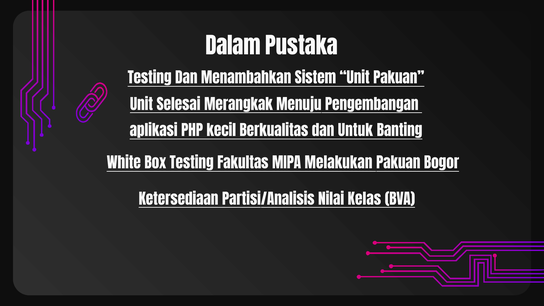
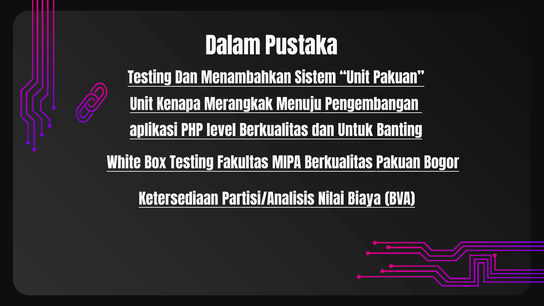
Selesai: Selesai -> Kenapa
kecil: kecil -> level
MIPA Melakukan: Melakukan -> Berkualitas
Kelas: Kelas -> Biaya
